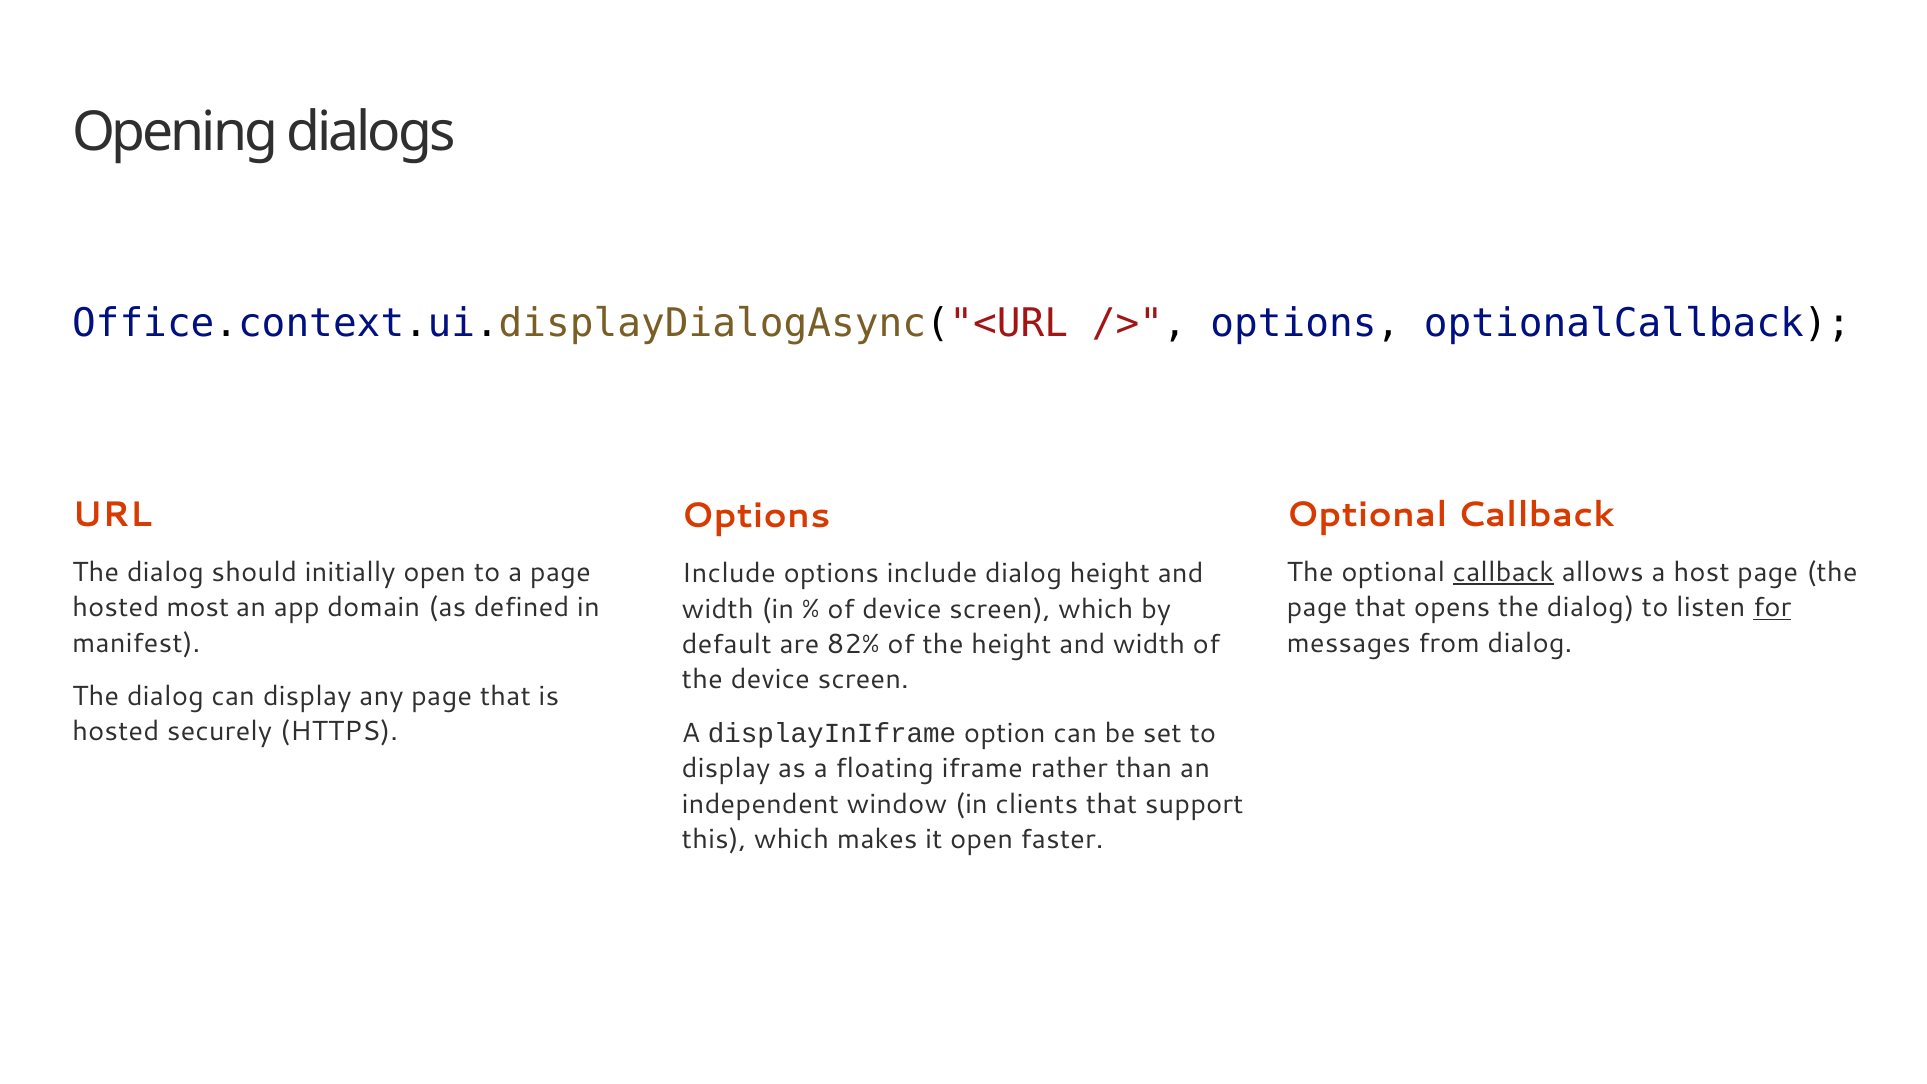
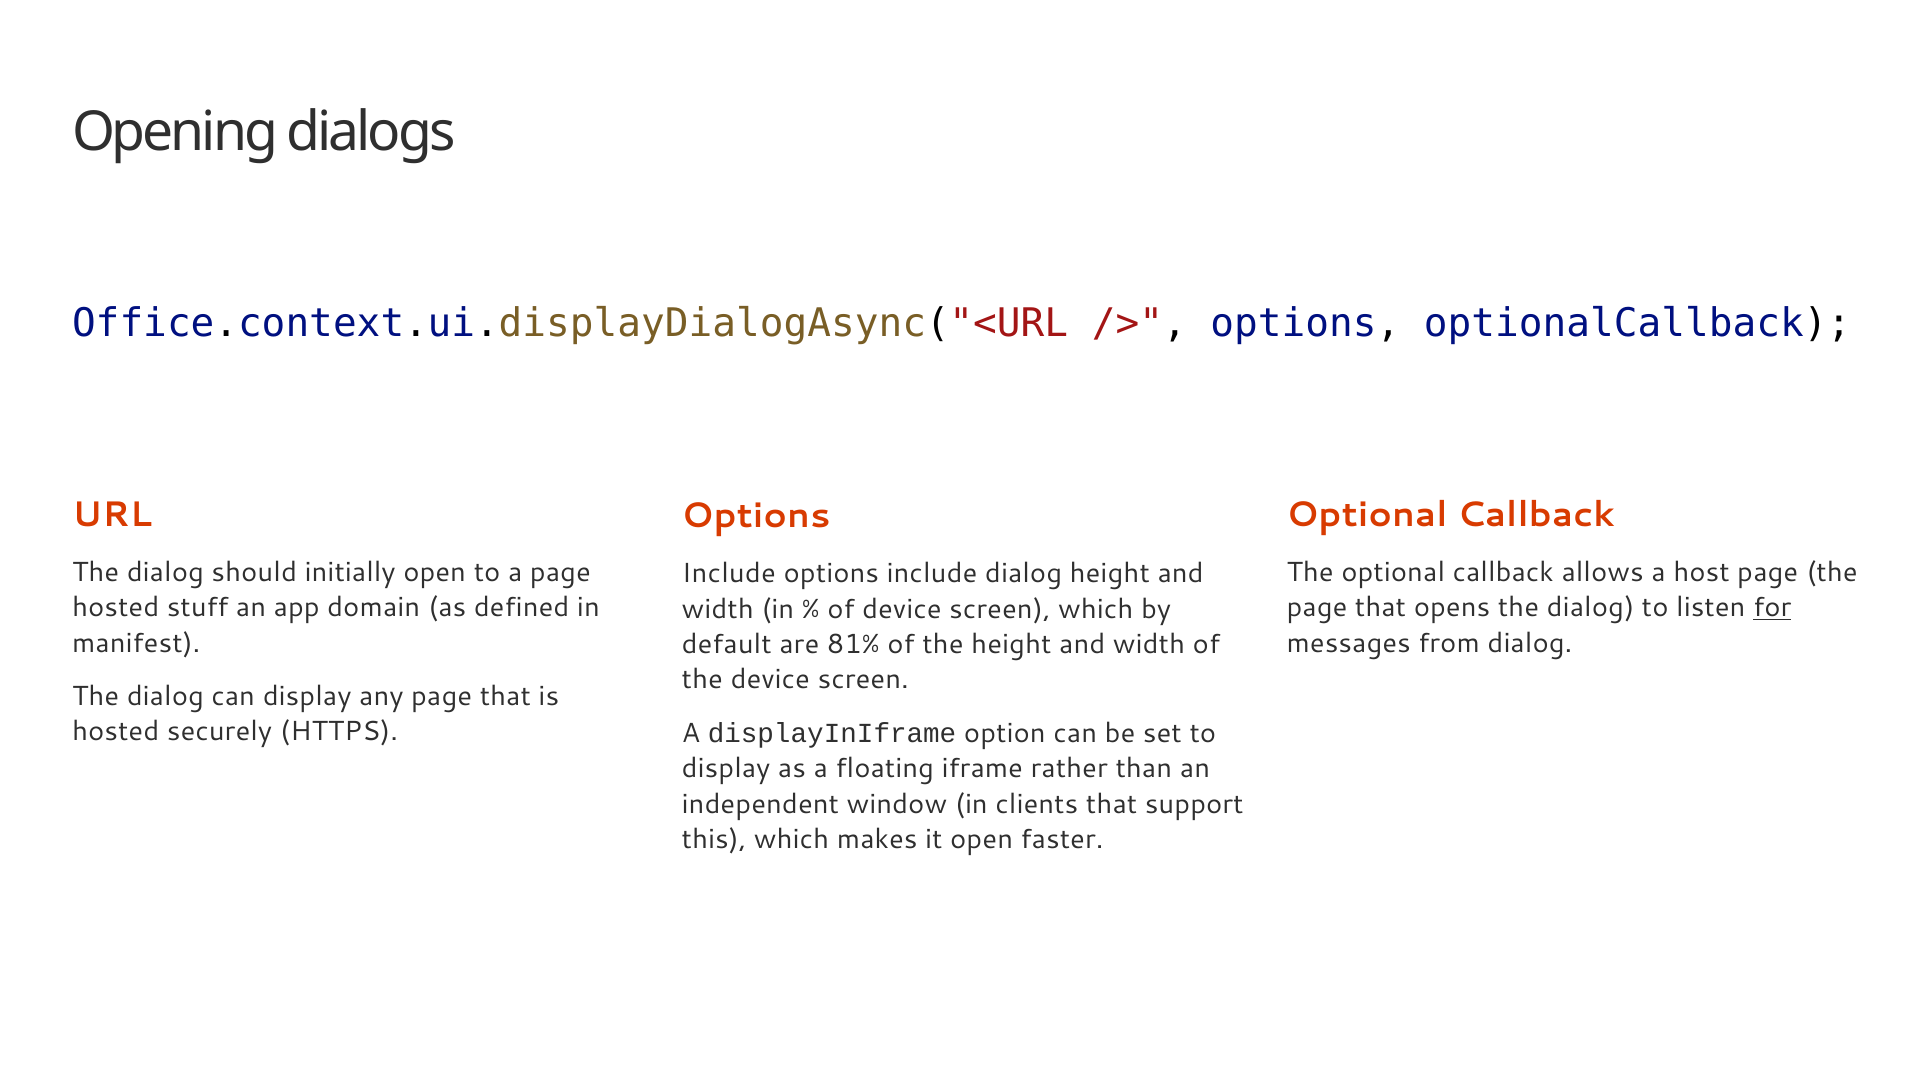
callback at (1503, 572) underline: present -> none
most: most -> stuff
82%: 82% -> 81%
